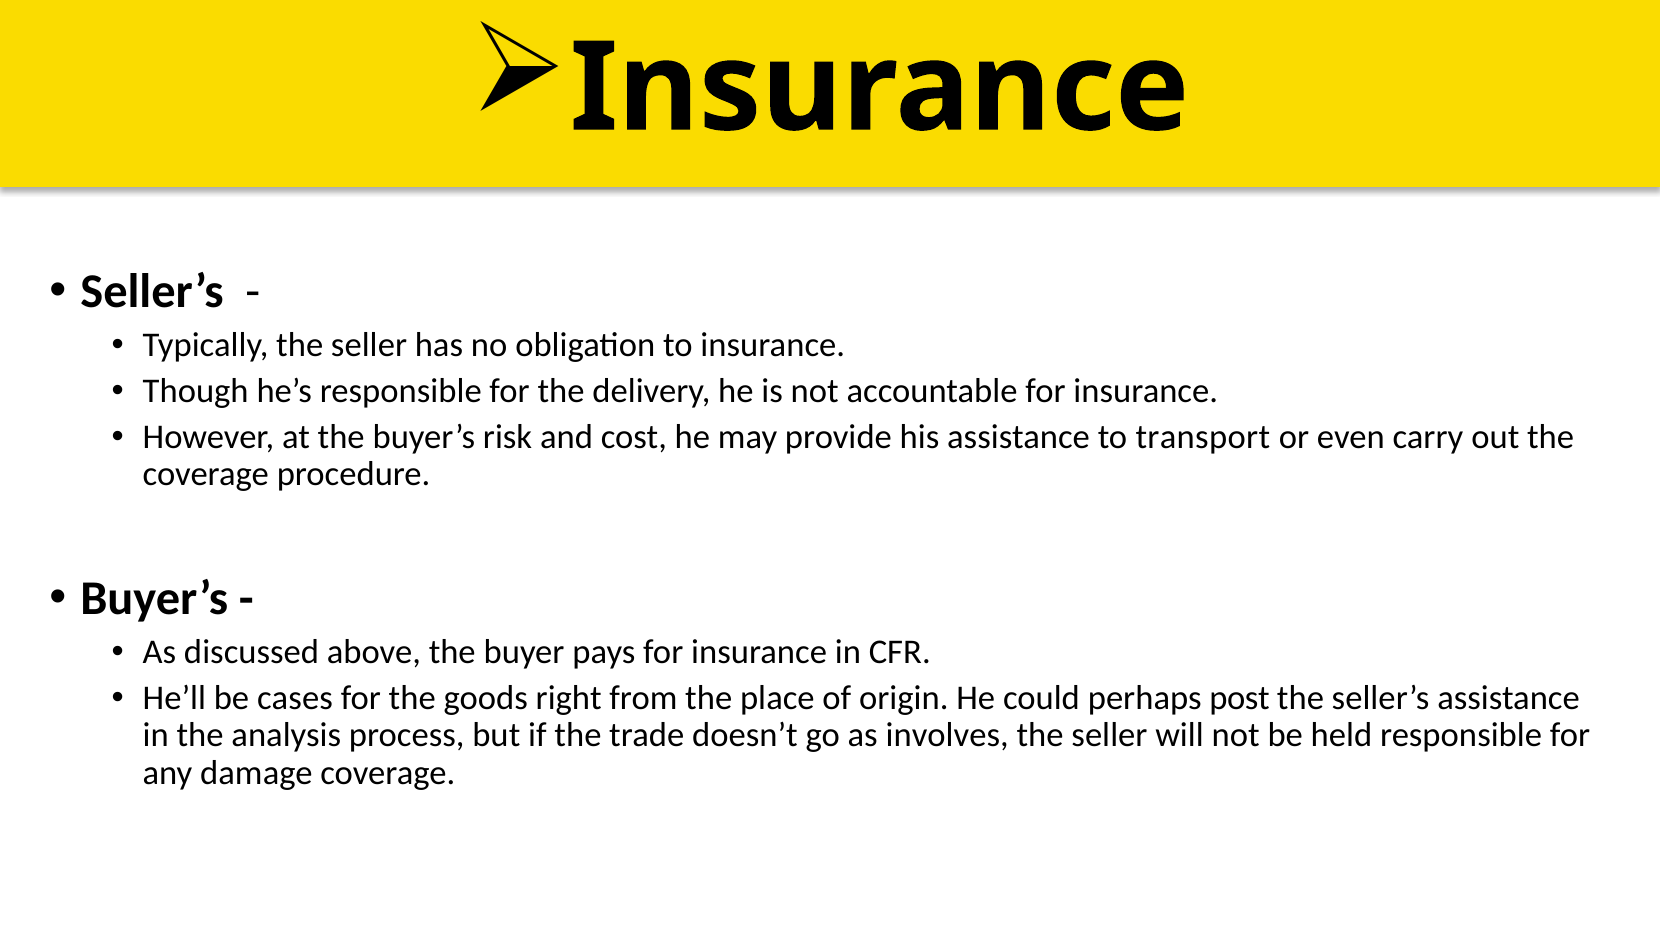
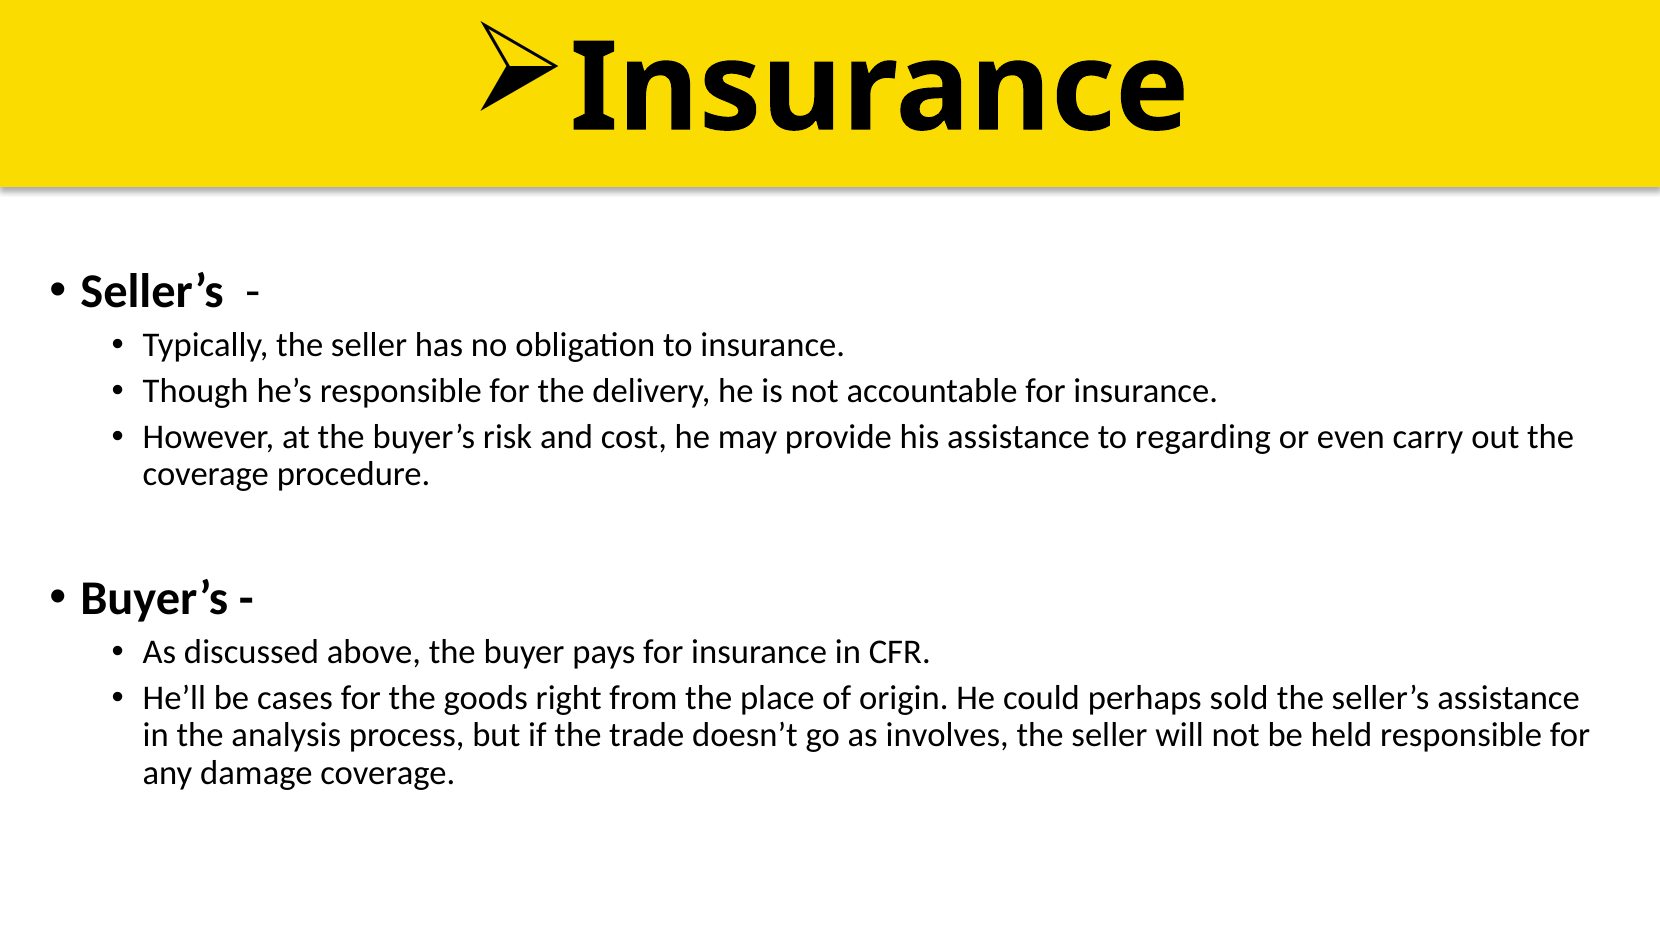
transport: transport -> regarding
post: post -> sold
